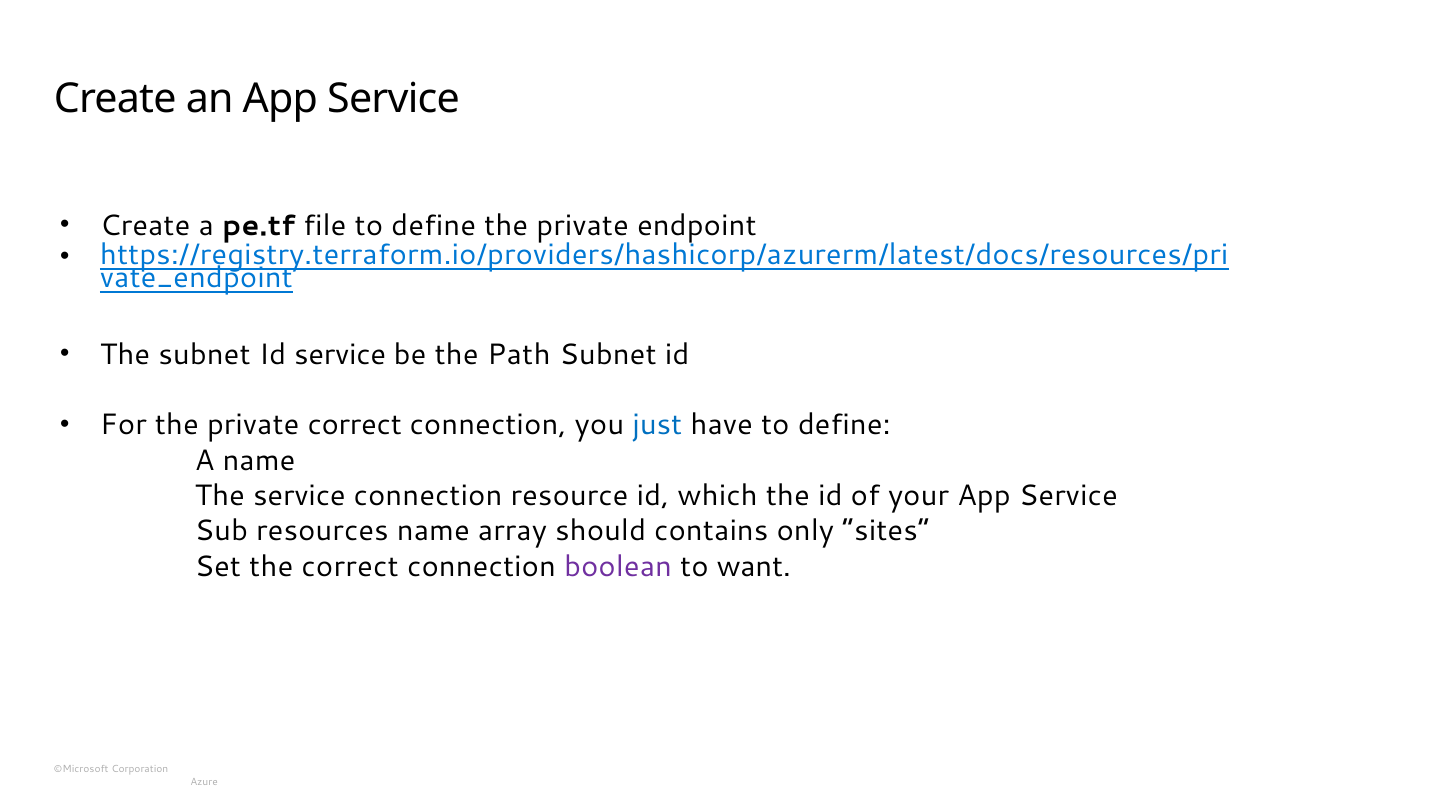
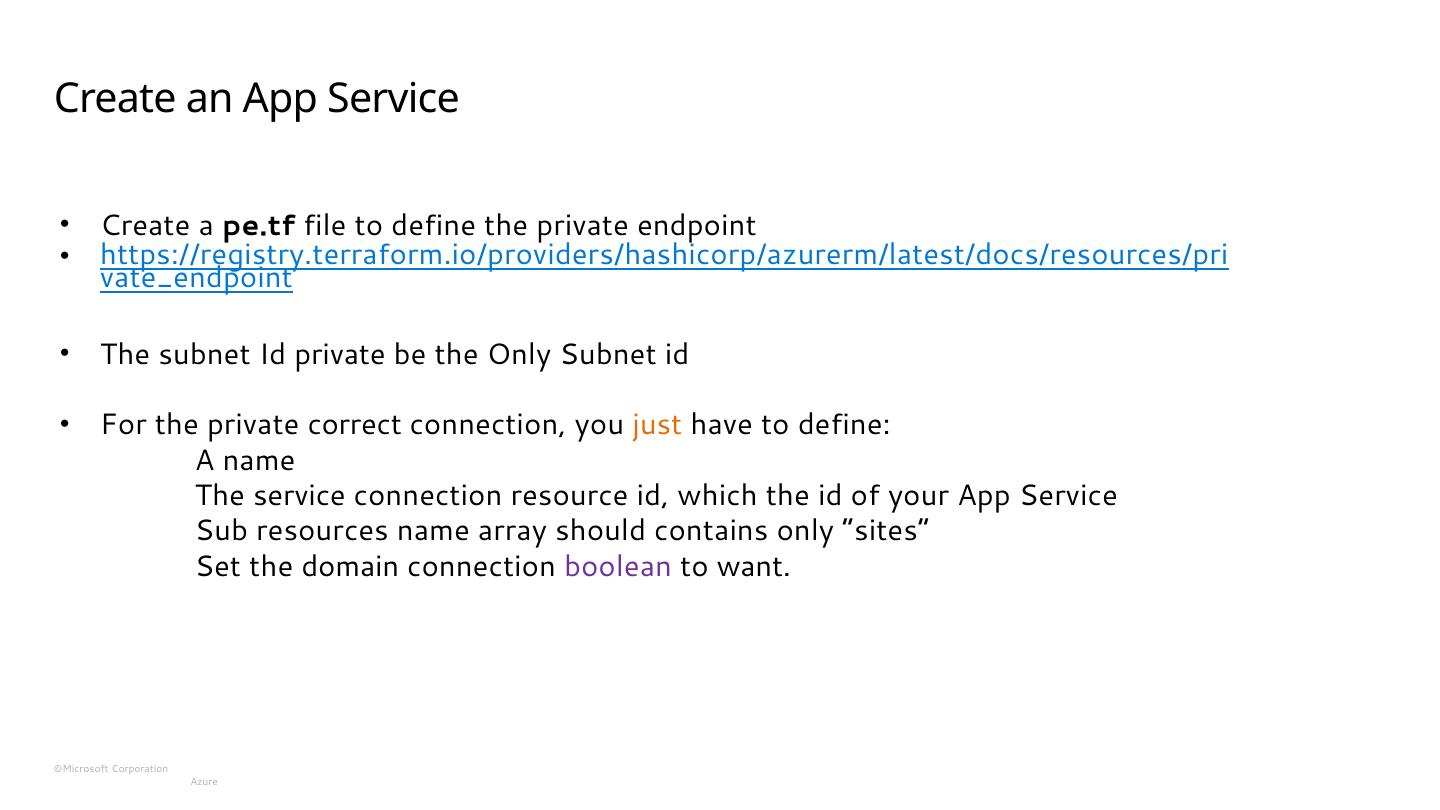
Id service: service -> private
the Path: Path -> Only
just colour: blue -> orange
the correct: correct -> domain
